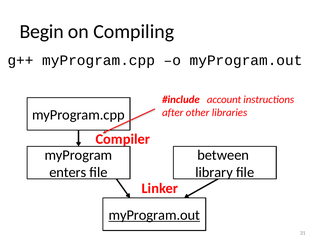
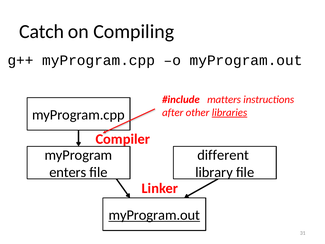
Begin: Begin -> Catch
account: account -> matters
libraries underline: none -> present
between: between -> different
